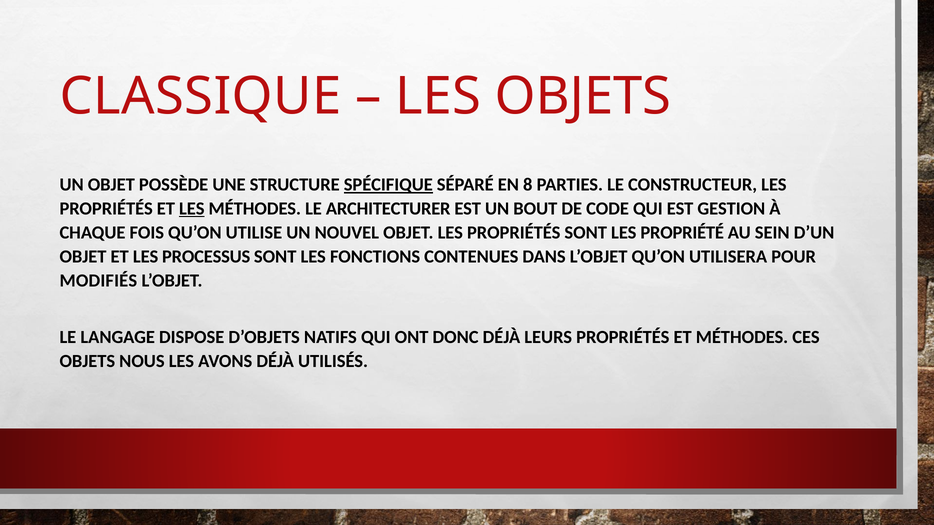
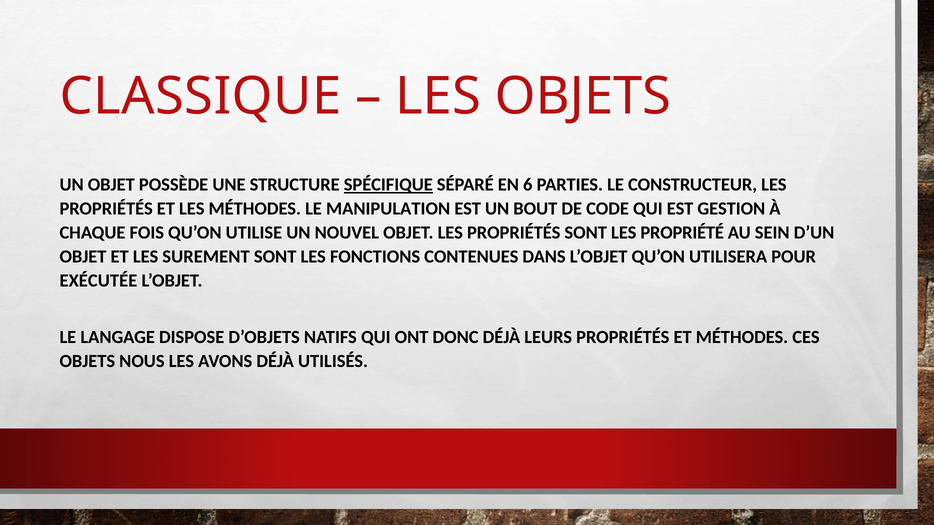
8: 8 -> 6
LES at (192, 209) underline: present -> none
ARCHITECTURER: ARCHITECTURER -> MANIPULATION
PROCESSUS: PROCESSUS -> SUREMENT
MODIFIÉS: MODIFIÉS -> EXÉCUTÉE
